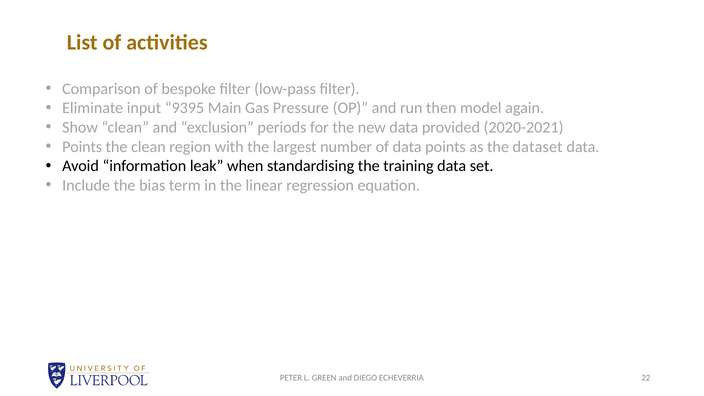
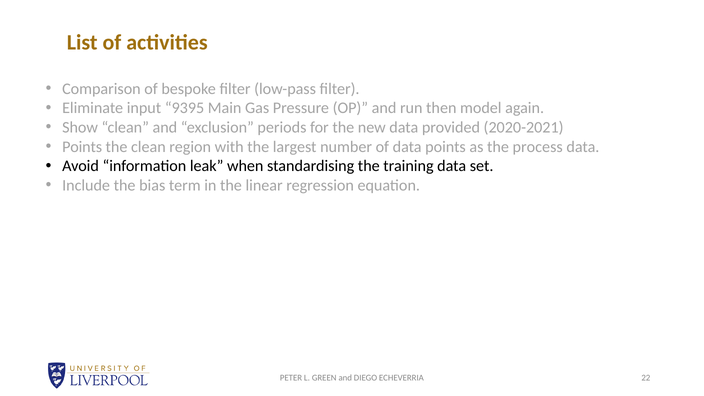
dataset: dataset -> process
